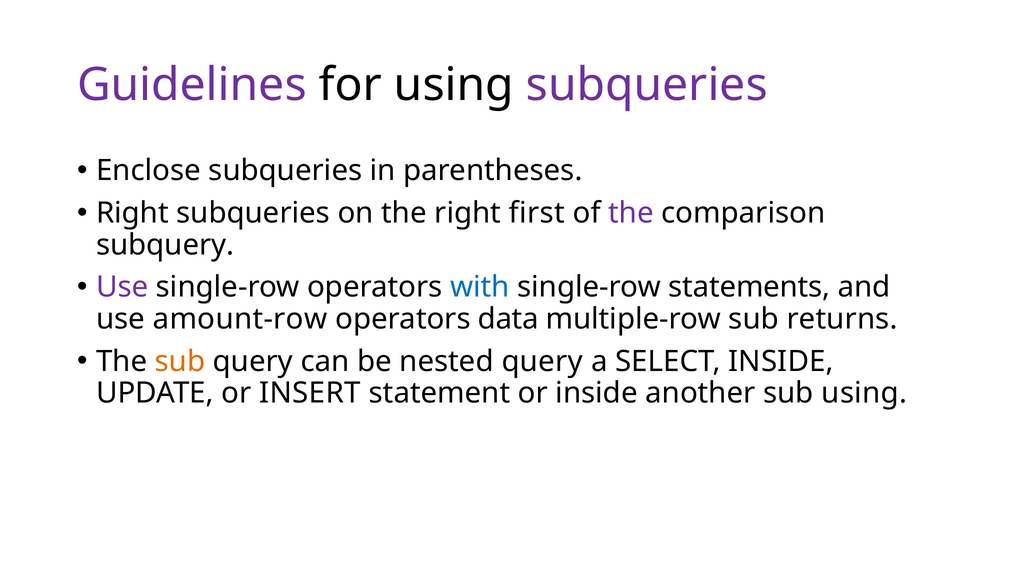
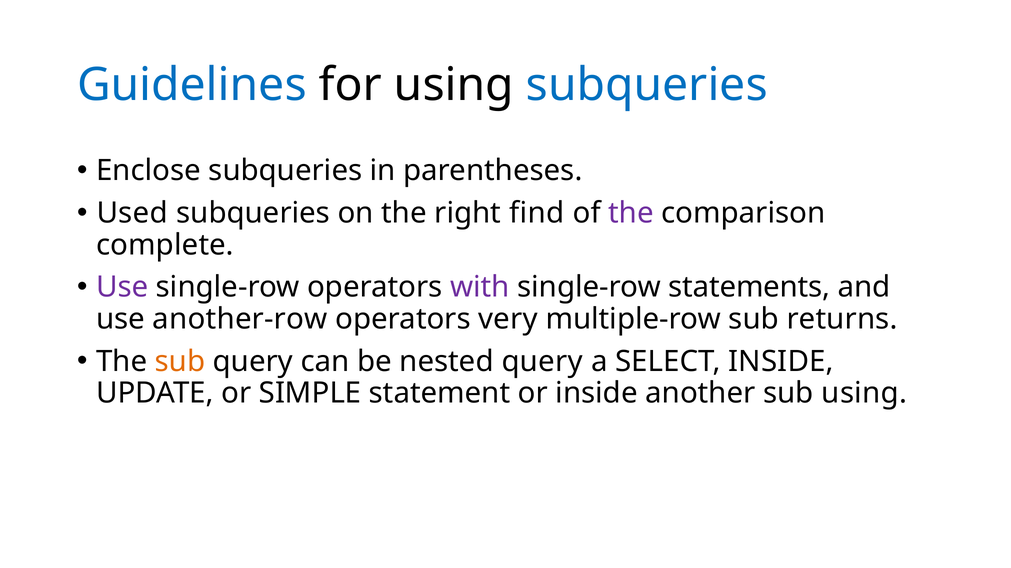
Guidelines colour: purple -> blue
subqueries at (647, 85) colour: purple -> blue
Right at (132, 213): Right -> Used
first: first -> find
subquery: subquery -> complete
with colour: blue -> purple
amount-row: amount-row -> another-row
data: data -> very
INSERT: INSERT -> SIMPLE
